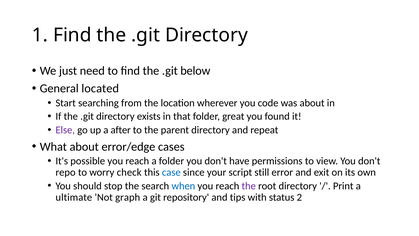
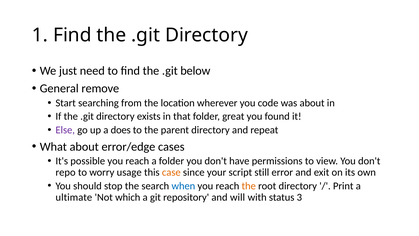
located: located -> remove
after: after -> does
check: check -> usage
case colour: blue -> orange
the at (249, 186) colour: purple -> orange
graph: graph -> which
tips: tips -> will
2: 2 -> 3
